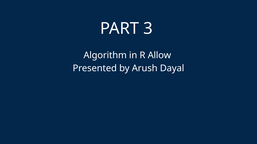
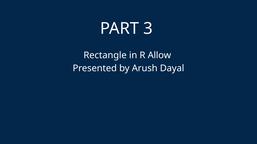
Algorithm: Algorithm -> Rectangle
